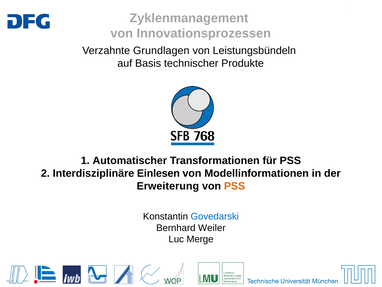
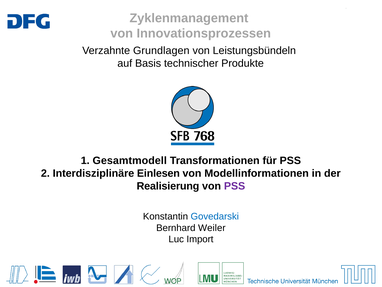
Automatischer: Automatischer -> Gesamtmodell
Erweiterung: Erweiterung -> Realisierung
PSS at (235, 186) colour: orange -> purple
Merge: Merge -> Import
